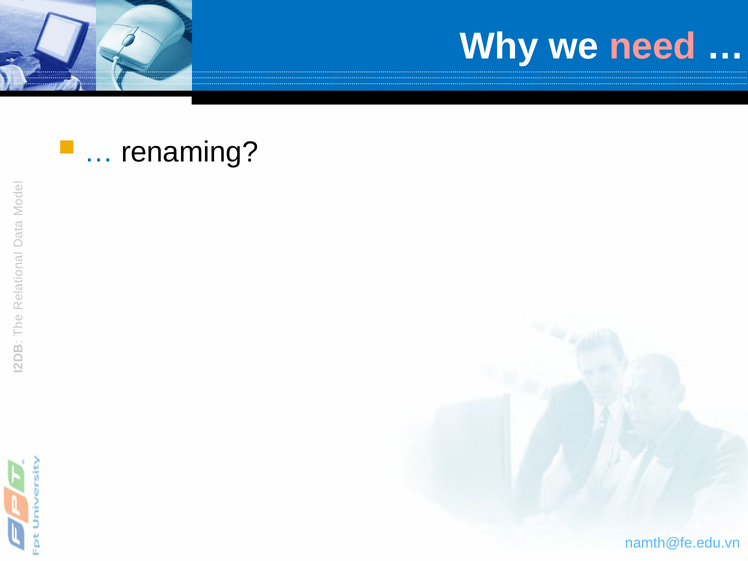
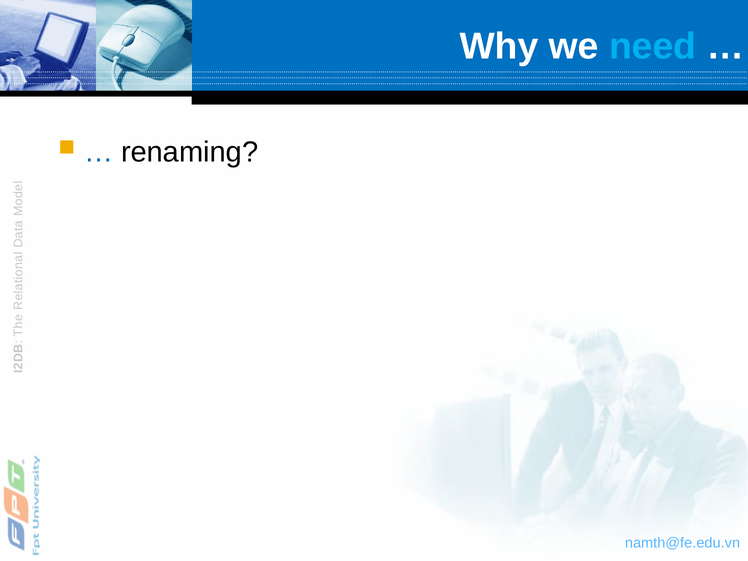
need colour: pink -> light blue
